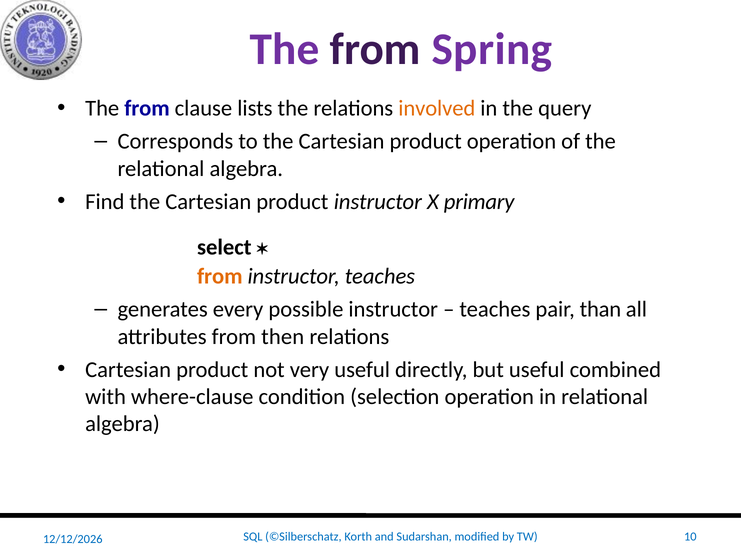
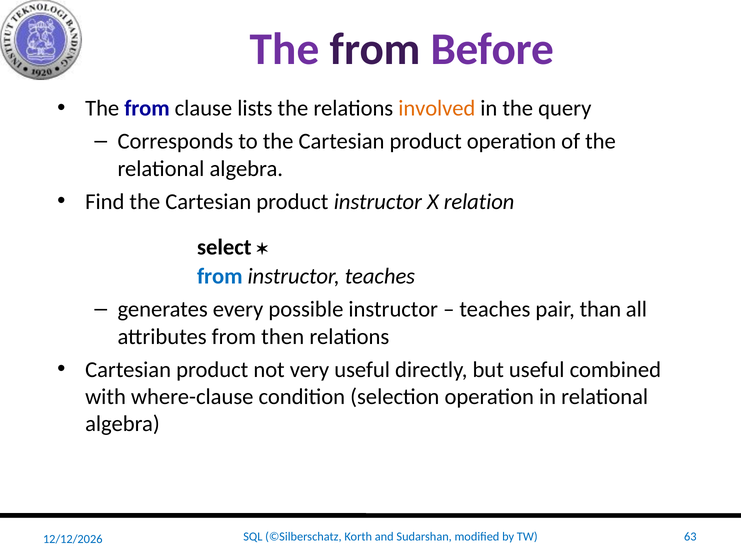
Spring: Spring -> Before
primary: primary -> relation
from at (220, 276) colour: orange -> blue
10: 10 -> 63
